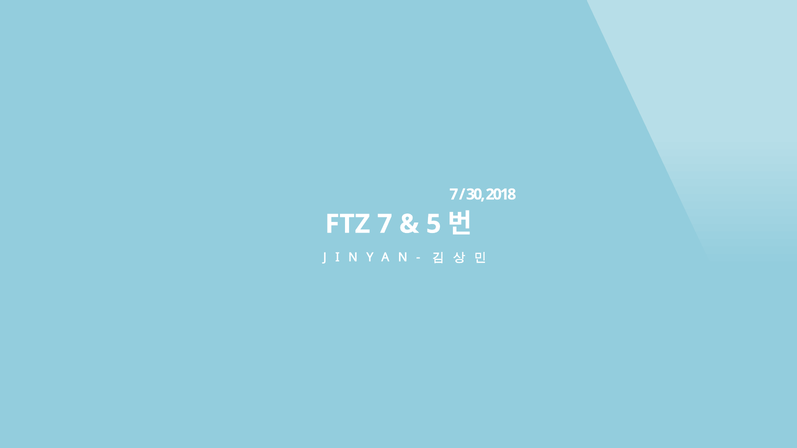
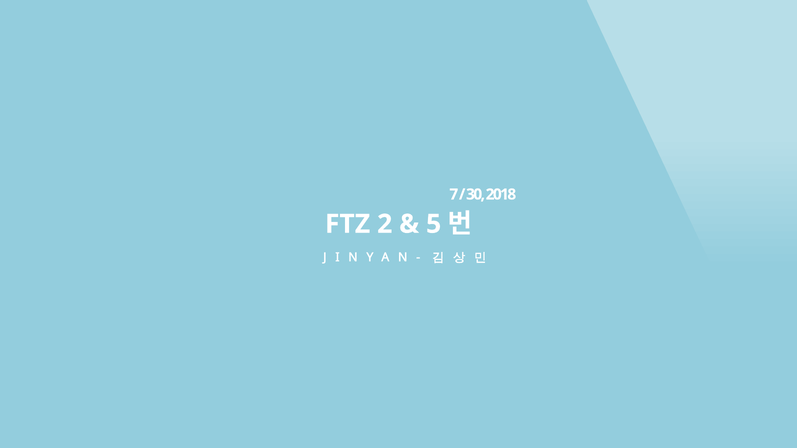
FTZ 7: 7 -> 2
